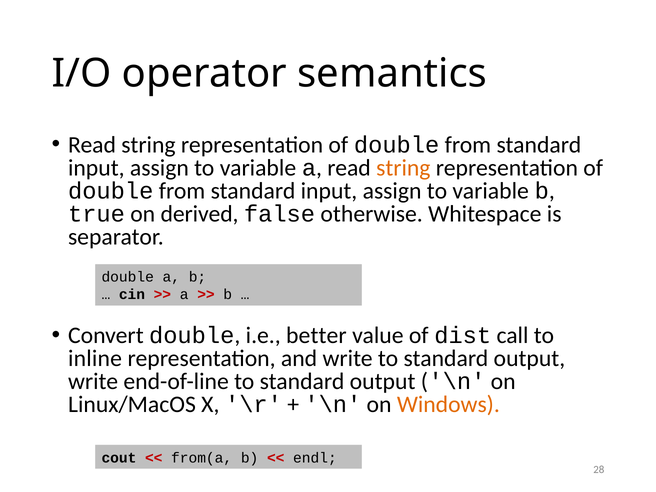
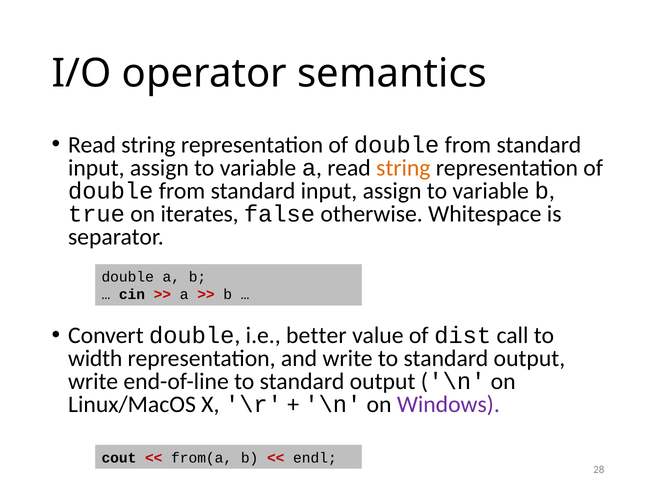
derived: derived -> iterates
inline: inline -> width
Windows colour: orange -> purple
